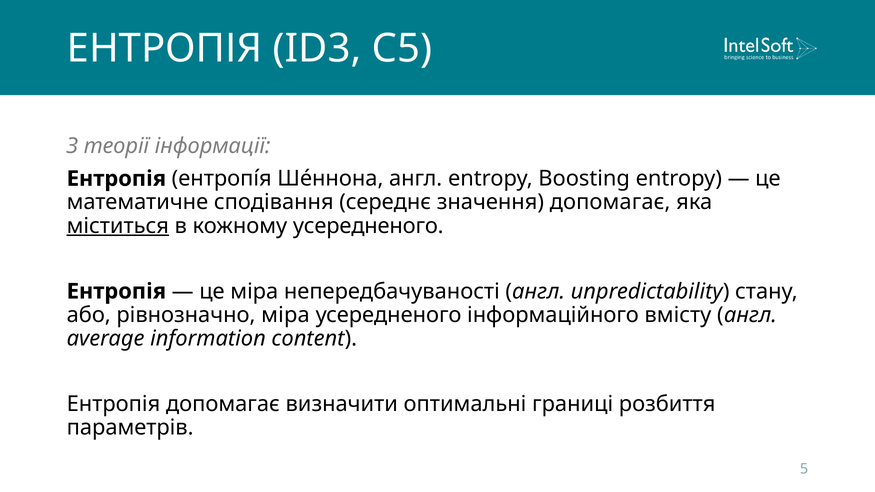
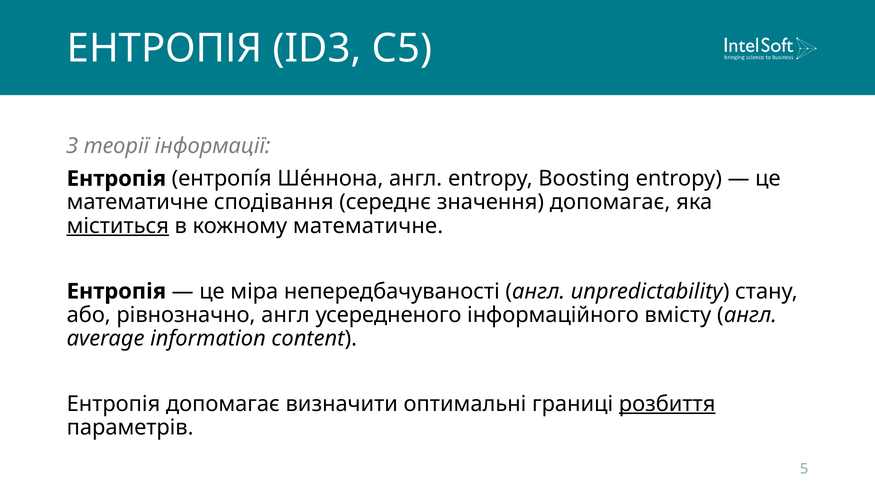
кожному усередненого: усередненого -> математичне
рівнозначно міра: міра -> англ
розбиття underline: none -> present
